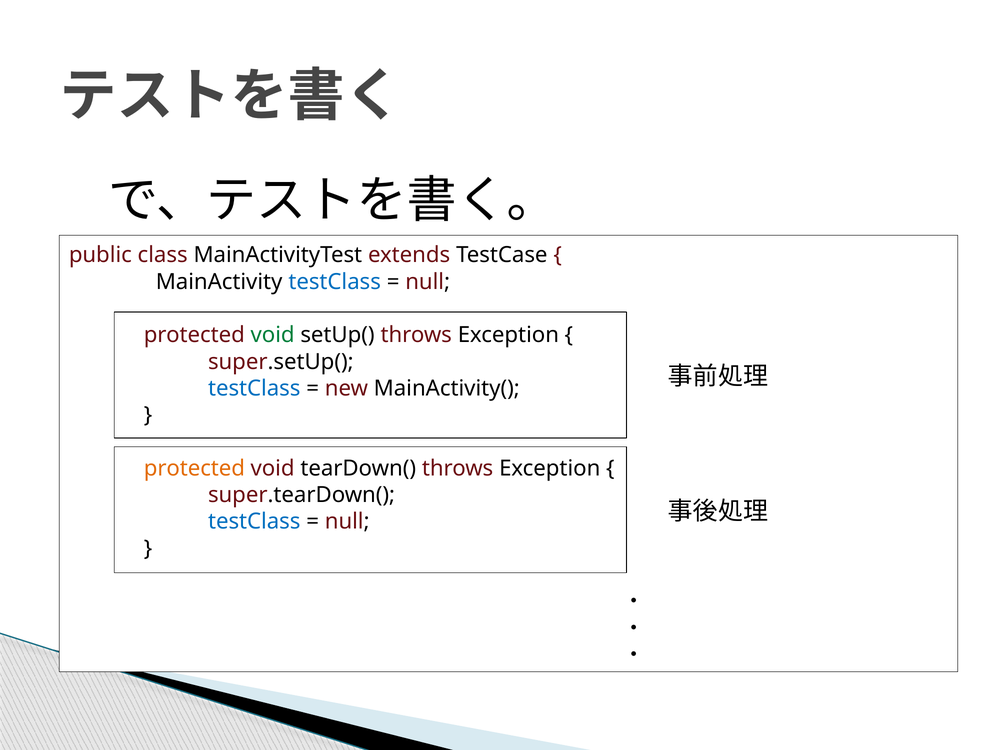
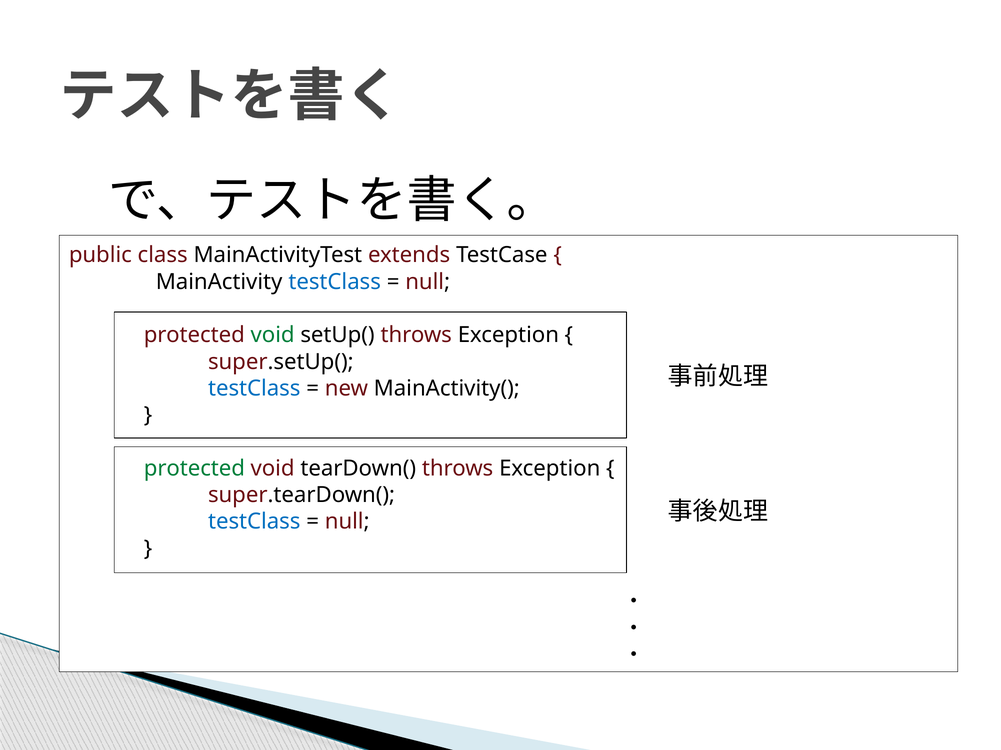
protected at (194, 469) colour: orange -> green
